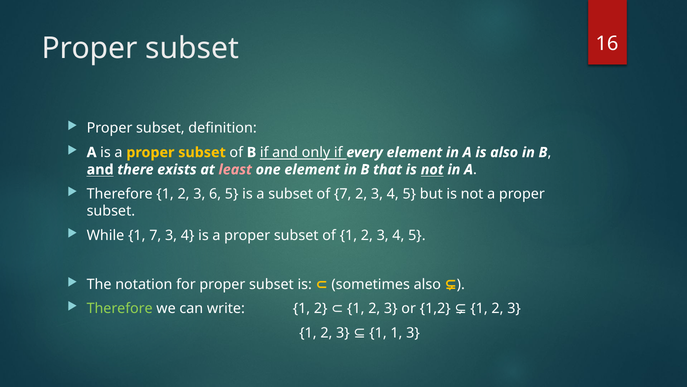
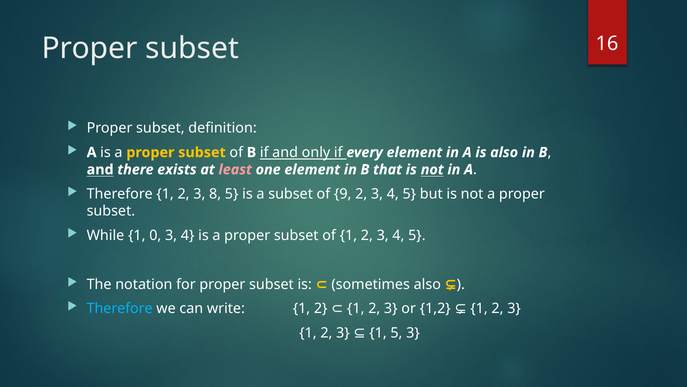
6: 6 -> 8
of 7: 7 -> 9
1 7: 7 -> 0
Therefore at (120, 308) colour: light green -> light blue
1 1: 1 -> 5
